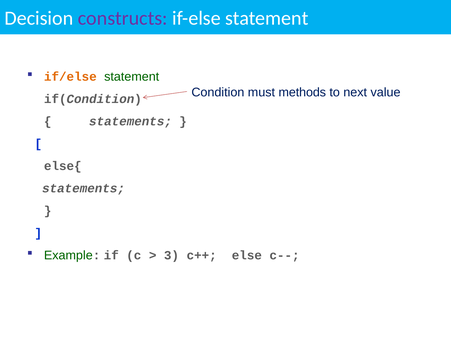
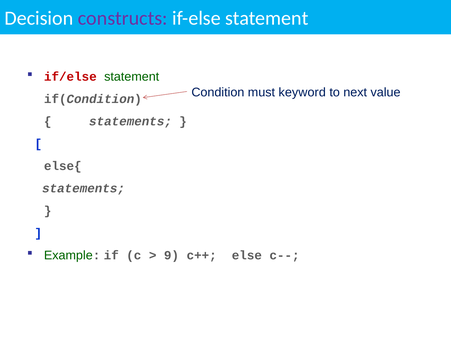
if/else colour: orange -> red
methods: methods -> keyword
3: 3 -> 9
